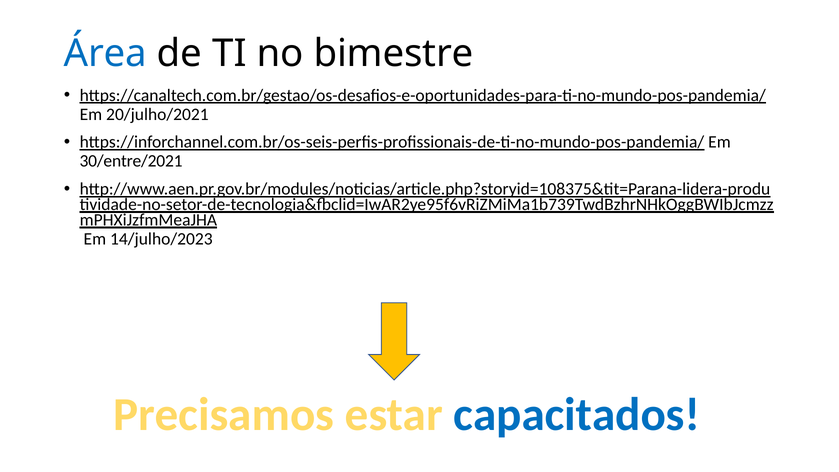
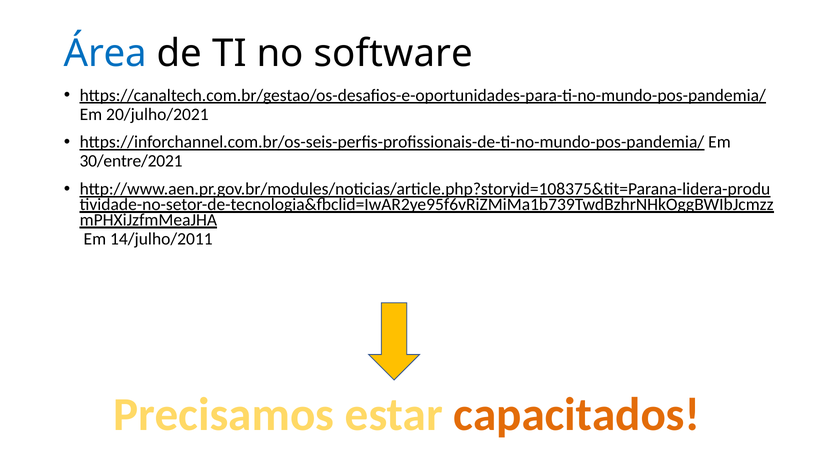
bimestre: bimestre -> software
14/julho/2023: 14/julho/2023 -> 14/julho/2011
capacitados colour: blue -> orange
